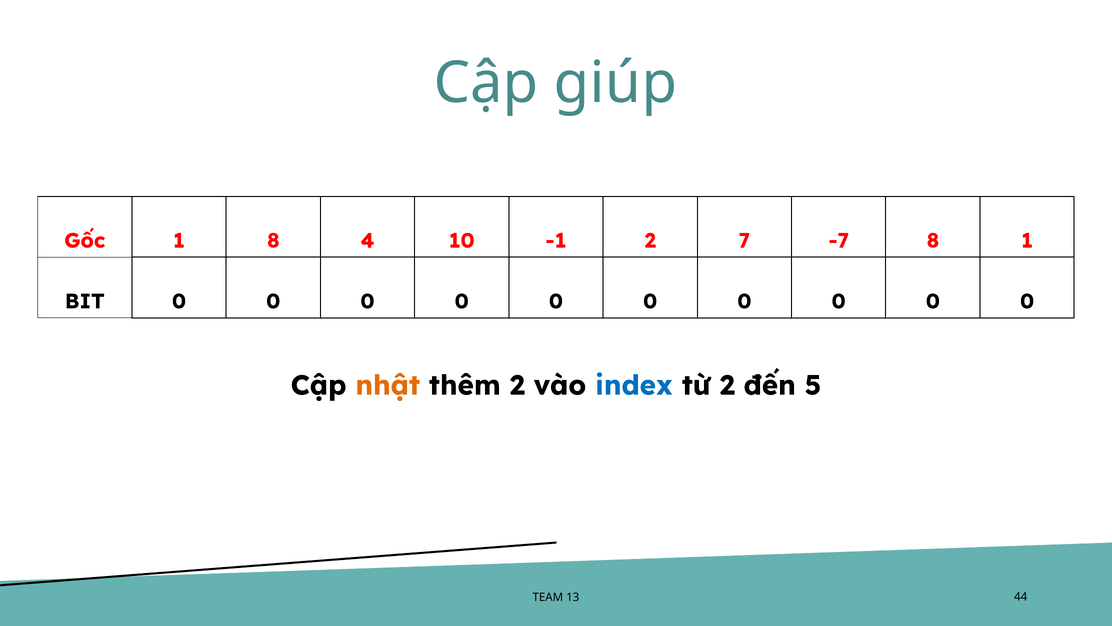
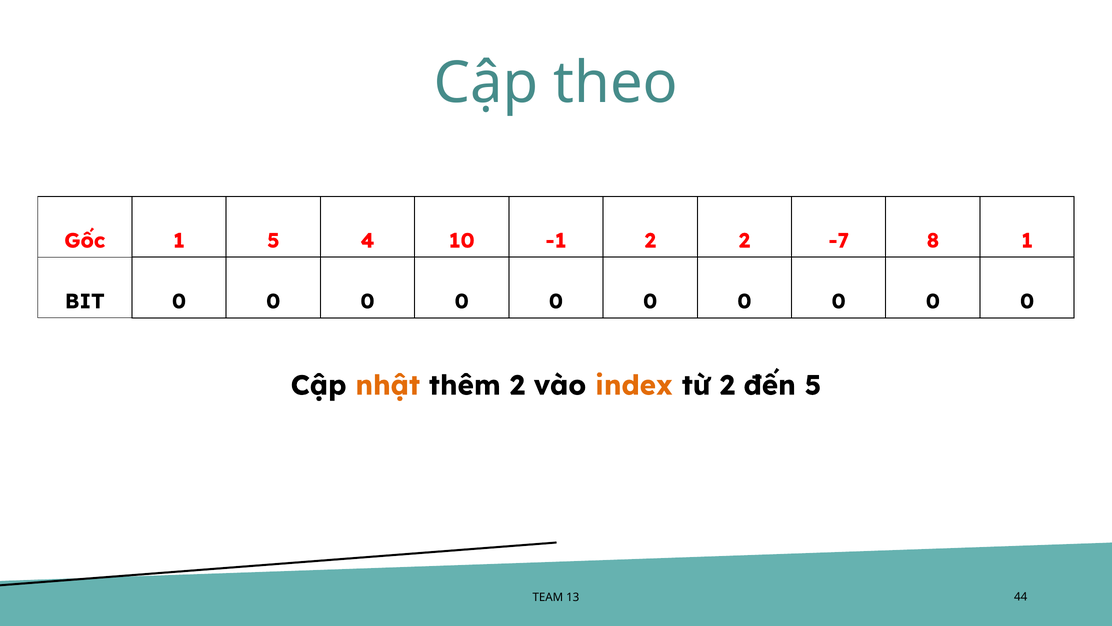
giúp: giúp -> theo
1 8: 8 -> 5
2 7: 7 -> 2
index colour: blue -> orange
